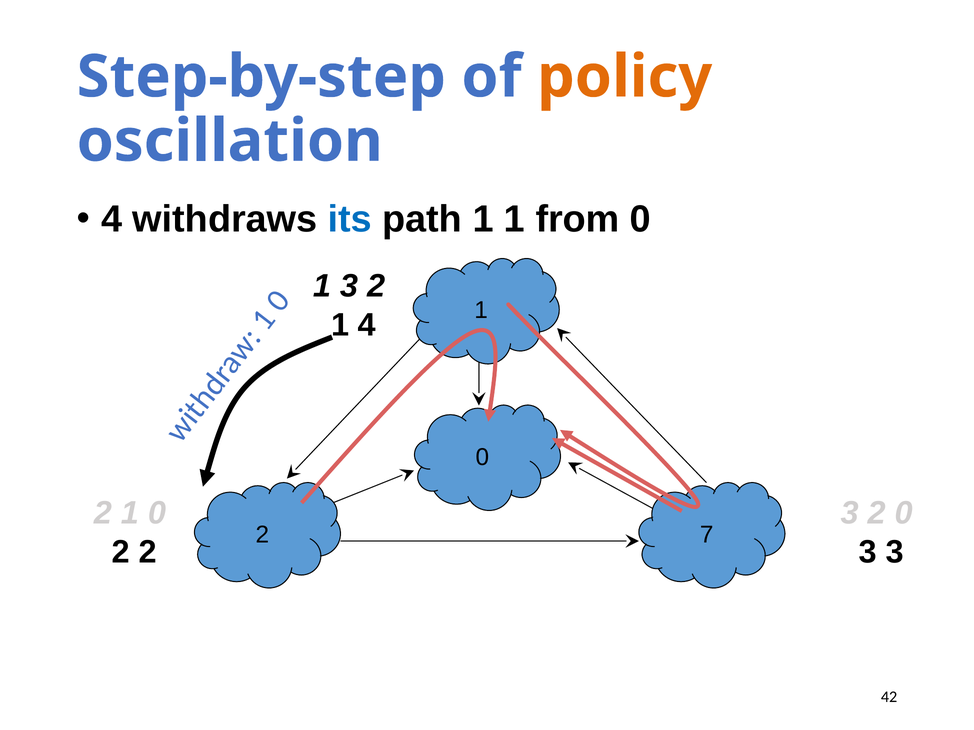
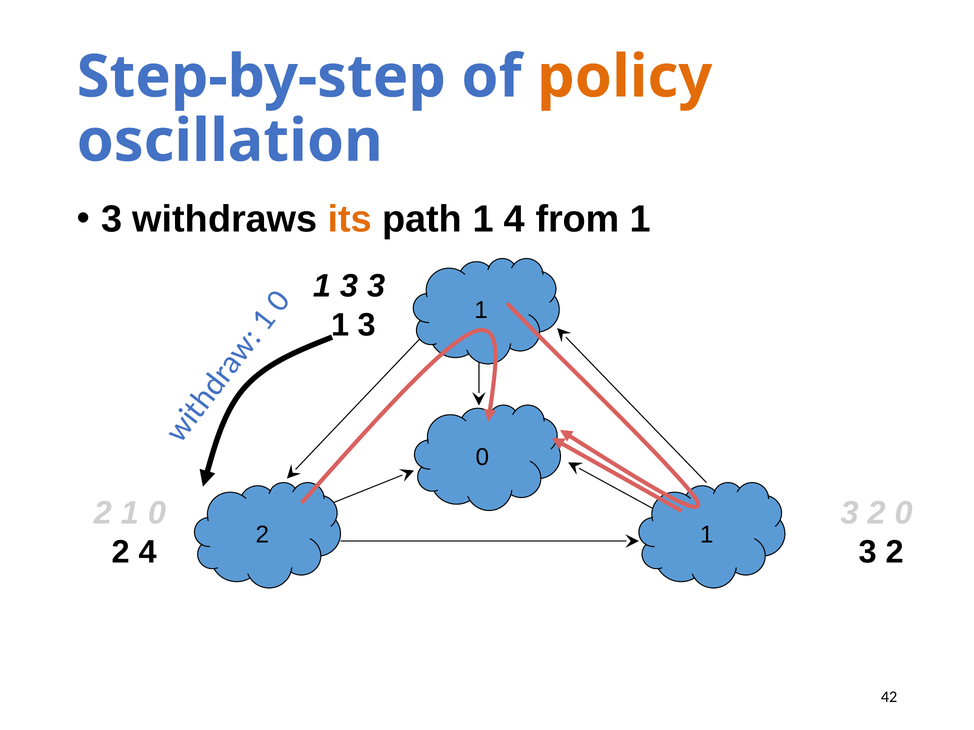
4 at (112, 220): 4 -> 3
its colour: blue -> orange
1 1: 1 -> 4
from 0: 0 -> 1
2 at (376, 286): 2 -> 3
4 at (367, 325): 4 -> 3
7 at (707, 535): 7 -> 1
2 2: 2 -> 4
3 at (895, 552): 3 -> 2
